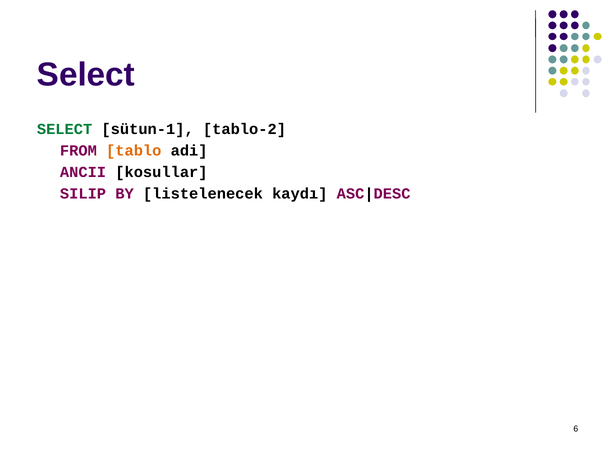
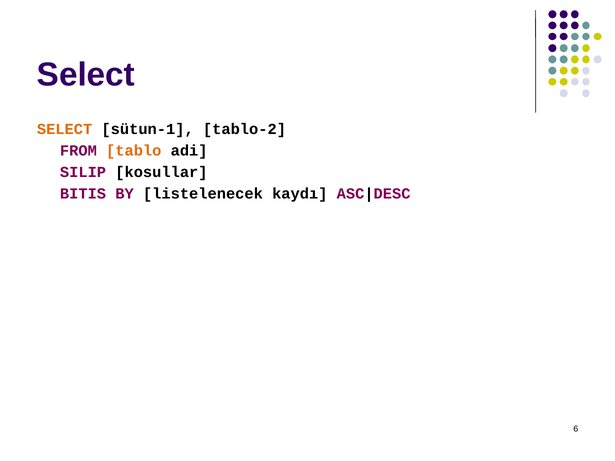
SELECT at (65, 129) colour: green -> orange
ANCII: ANCII -> SILIP
SILIP: SILIP -> BITIS
